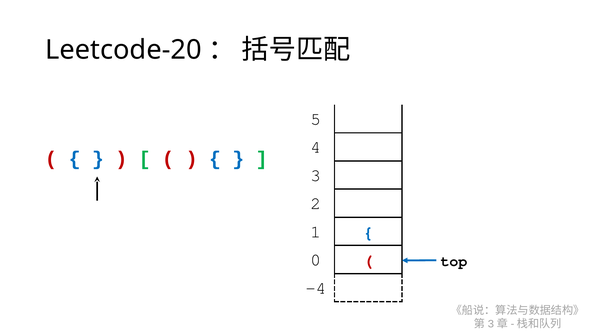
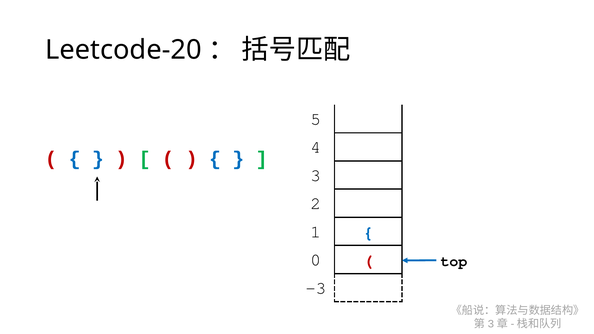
-4: -4 -> -3
